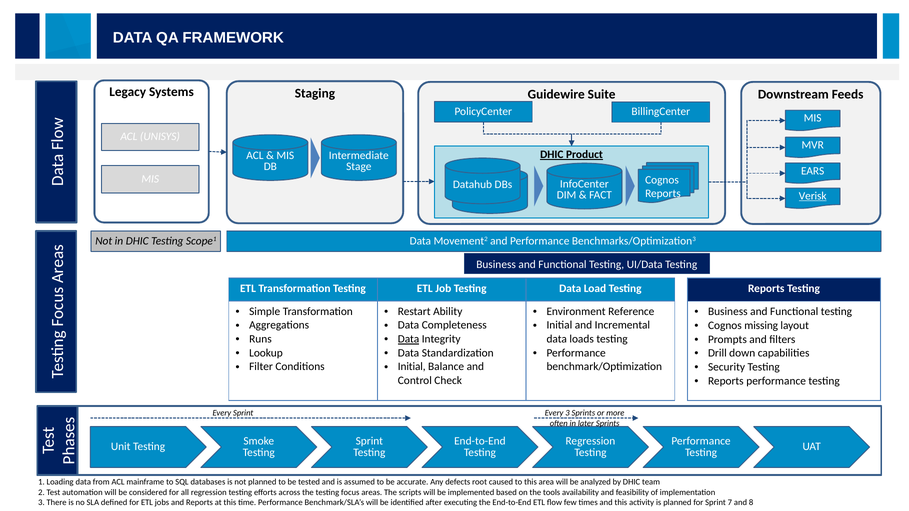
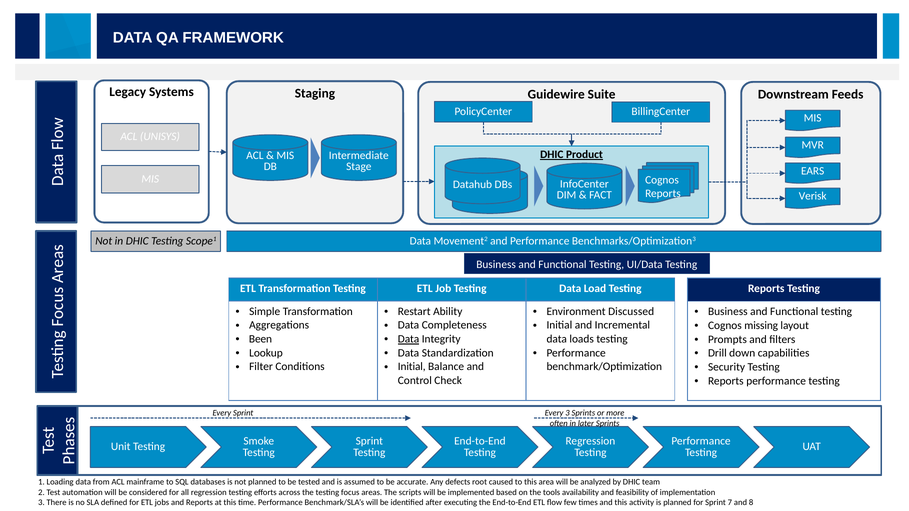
Verisk underline: present -> none
Reference: Reference -> Discussed
Runs: Runs -> Been
